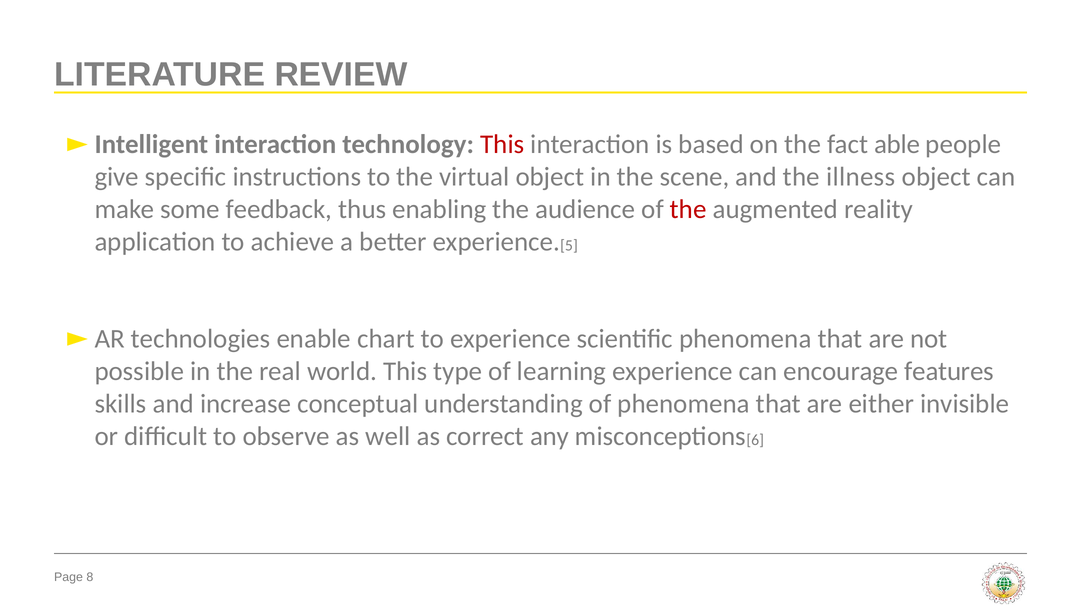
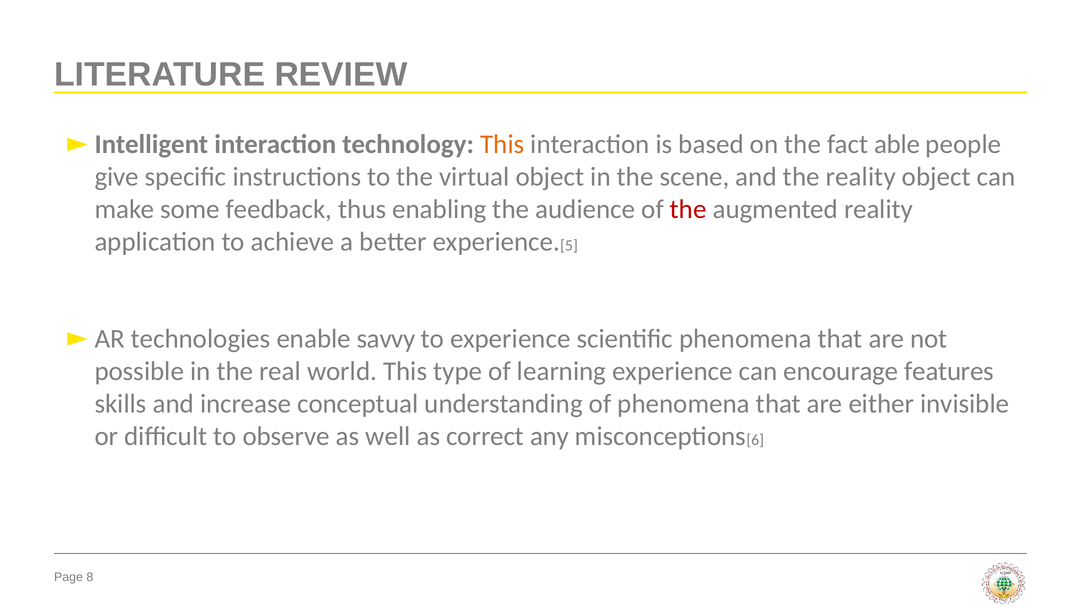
This at (502, 145) colour: red -> orange
the illness: illness -> reality
chart: chart -> savvy
